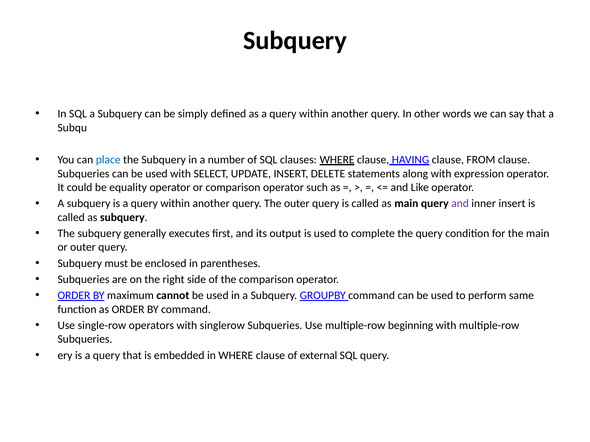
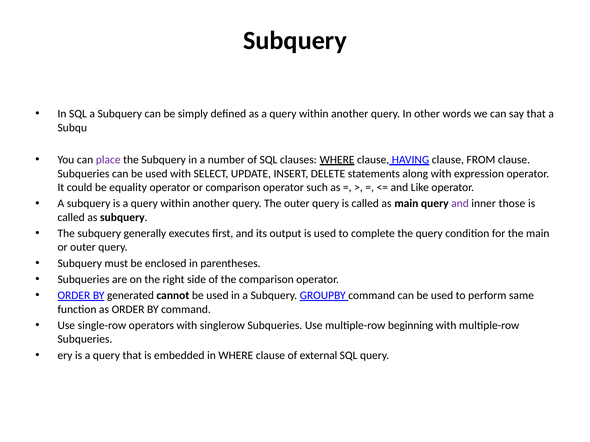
place colour: blue -> purple
inner insert: insert -> those
maximum: maximum -> generated
